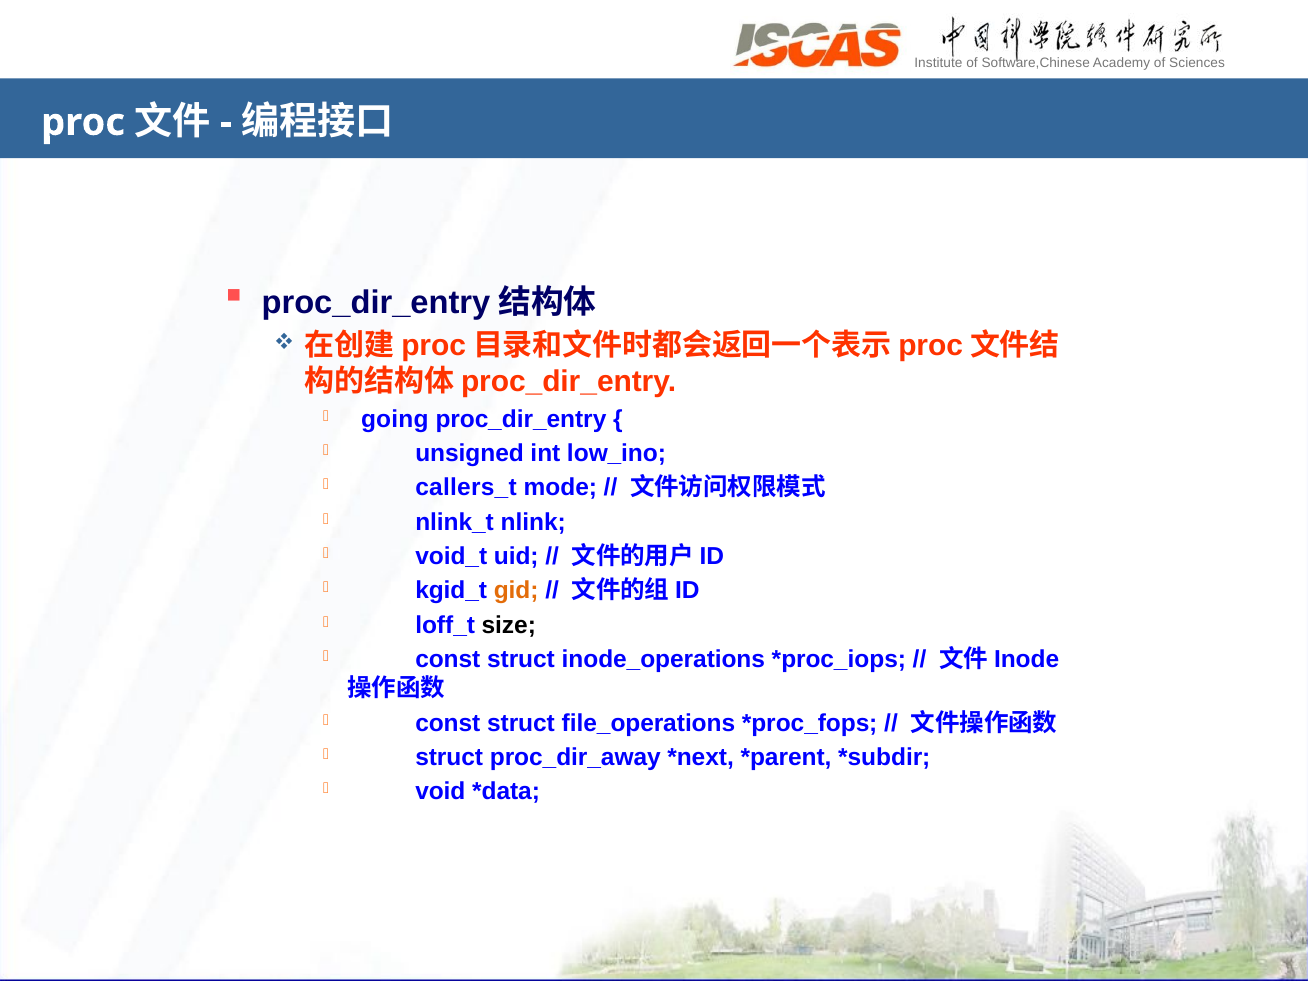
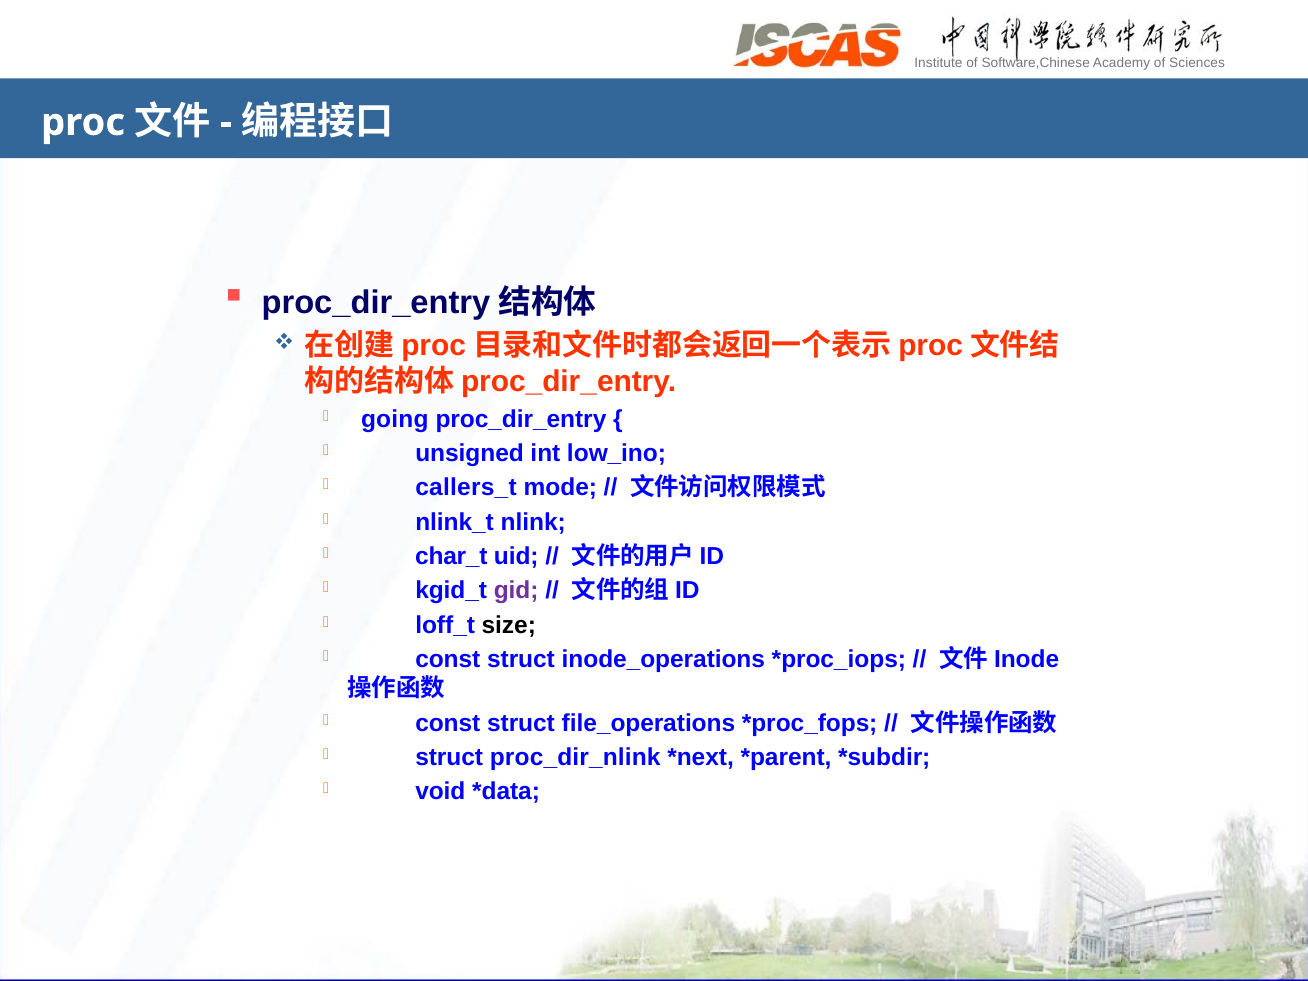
void_t: void_t -> char_t
gid colour: orange -> purple
proc_dir_away: proc_dir_away -> proc_dir_nlink
